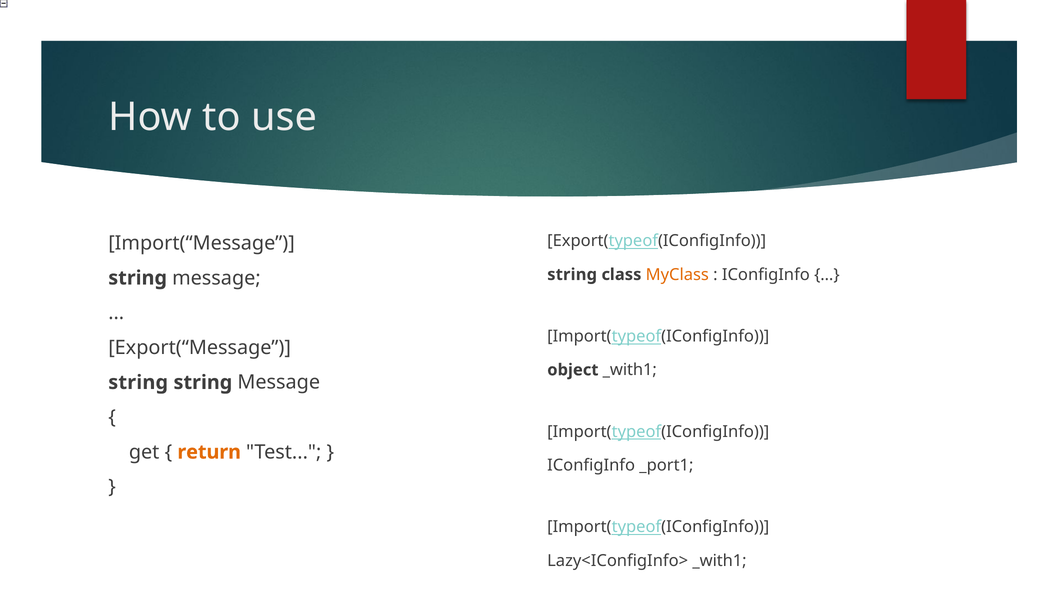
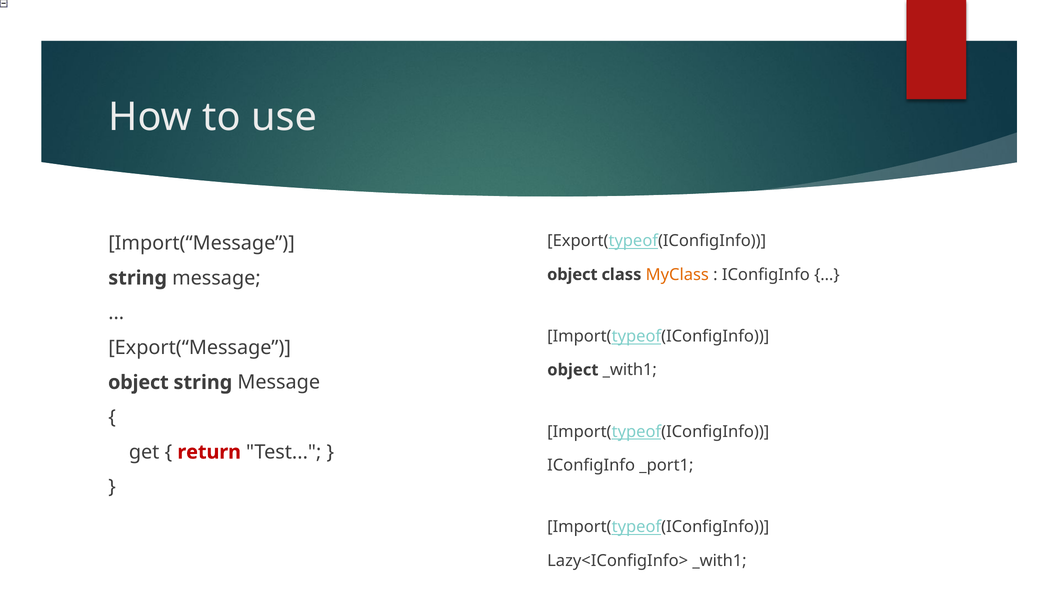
string at (572, 275): string -> object
string at (138, 383): string -> object
return colour: orange -> red
